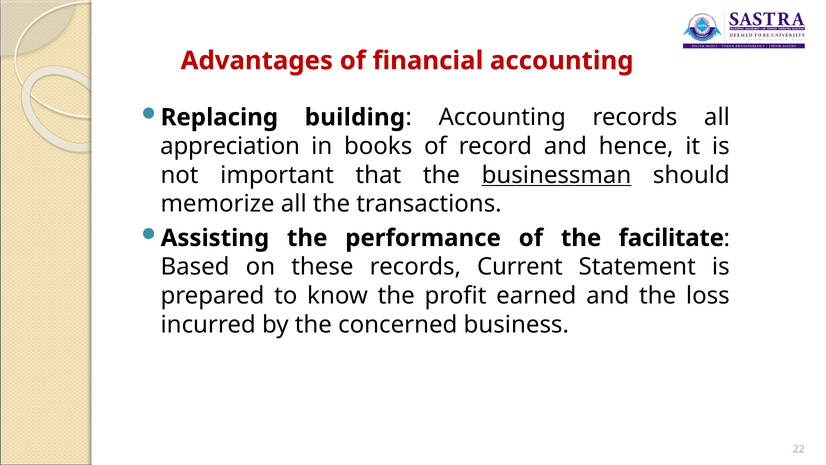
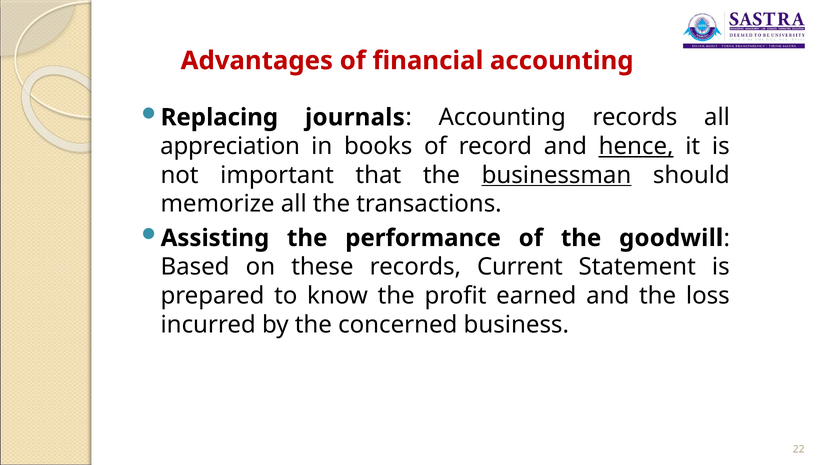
building: building -> journals
hence underline: none -> present
facilitate: facilitate -> goodwill
